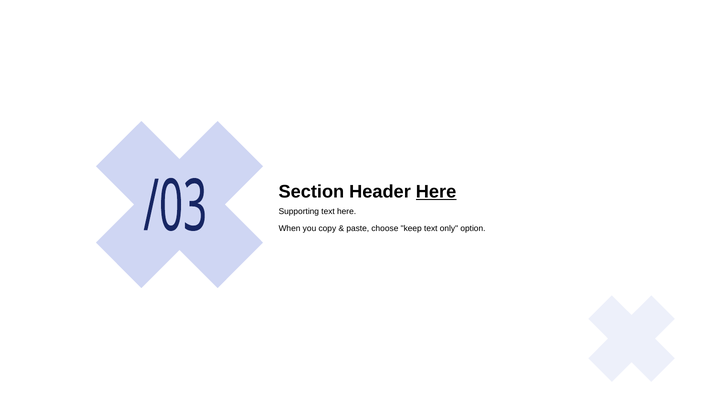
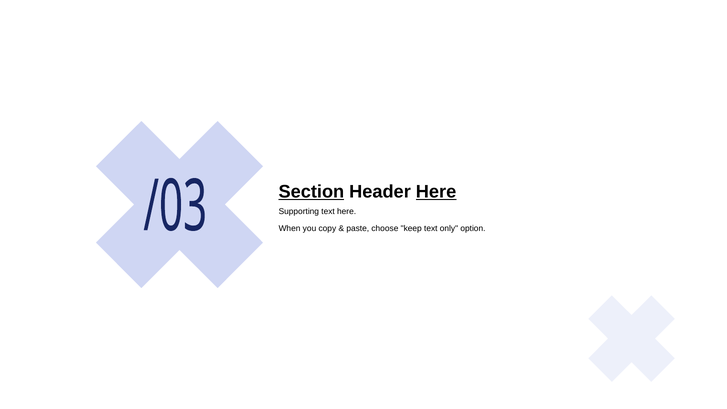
Section underline: none -> present
